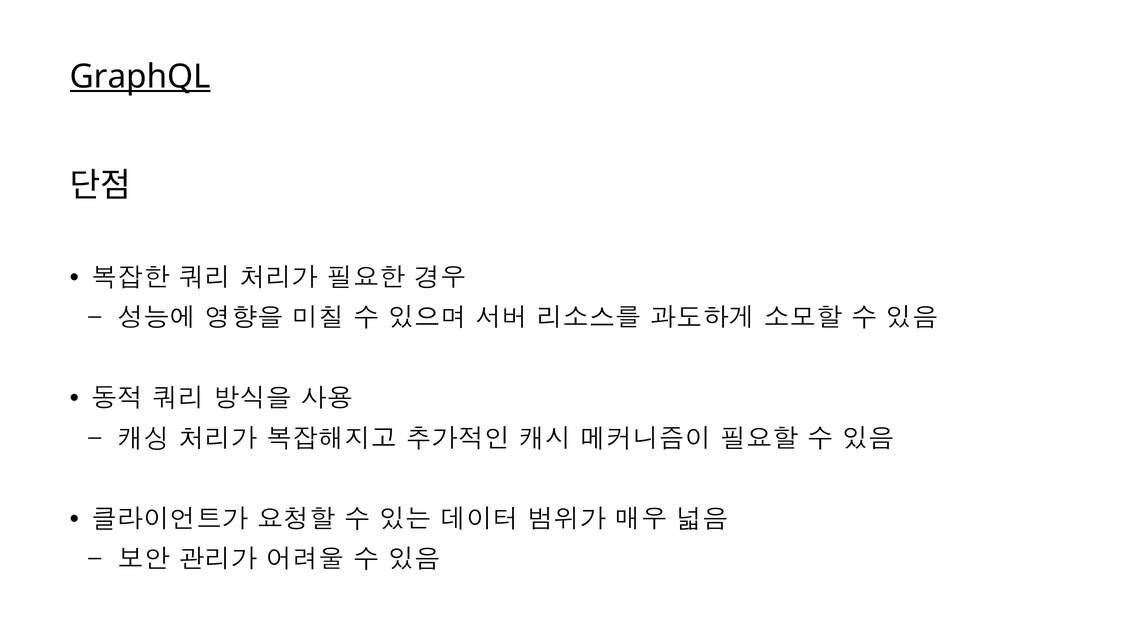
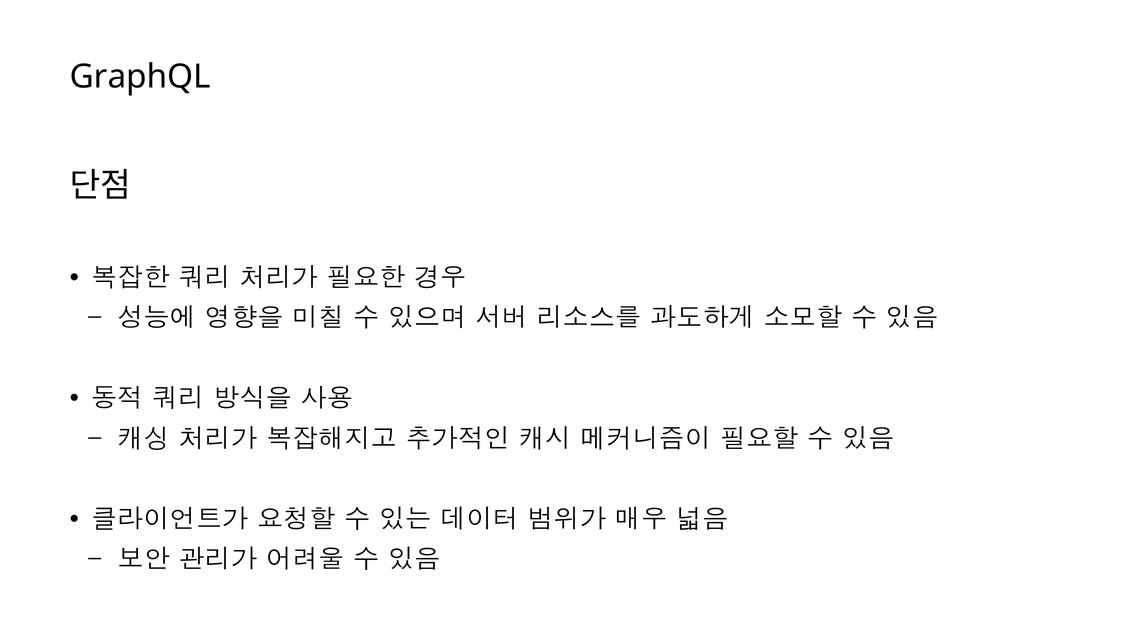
GraphQL underline: present -> none
